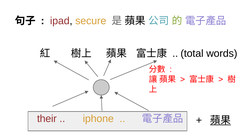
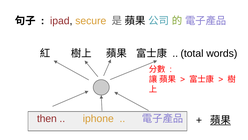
their: their -> then
